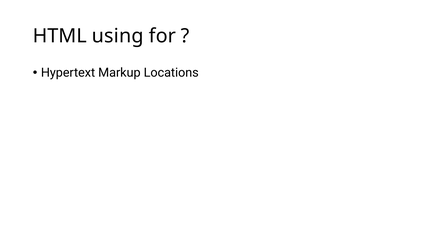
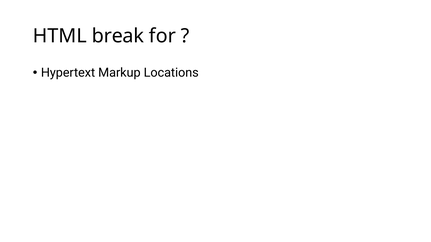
using: using -> break
